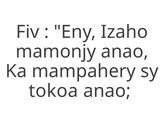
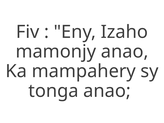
tokoa: tokoa -> tonga
